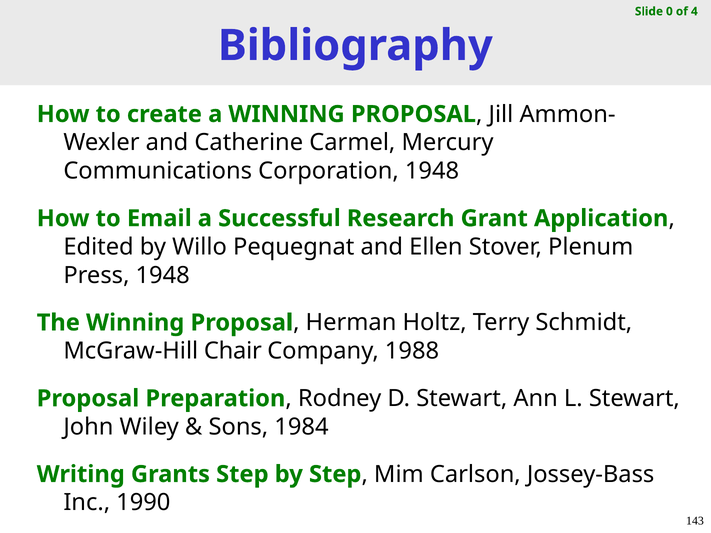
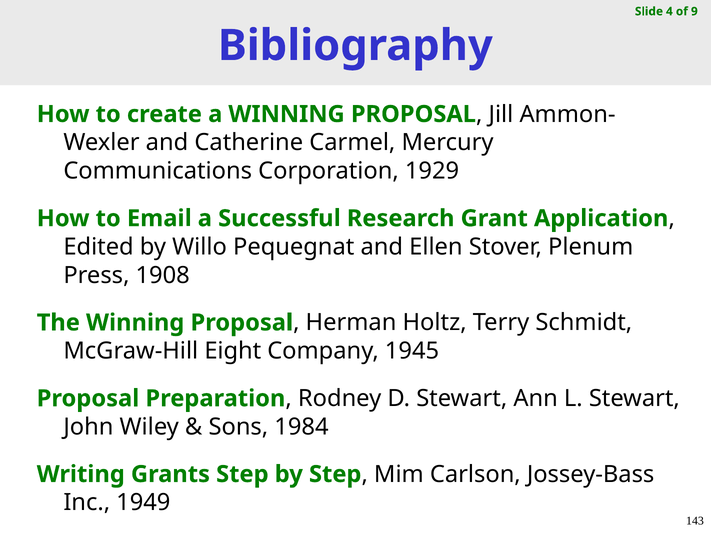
0: 0 -> 4
4: 4 -> 9
Corporation 1948: 1948 -> 1929
Press 1948: 1948 -> 1908
Chair: Chair -> Eight
1988: 1988 -> 1945
1990: 1990 -> 1949
